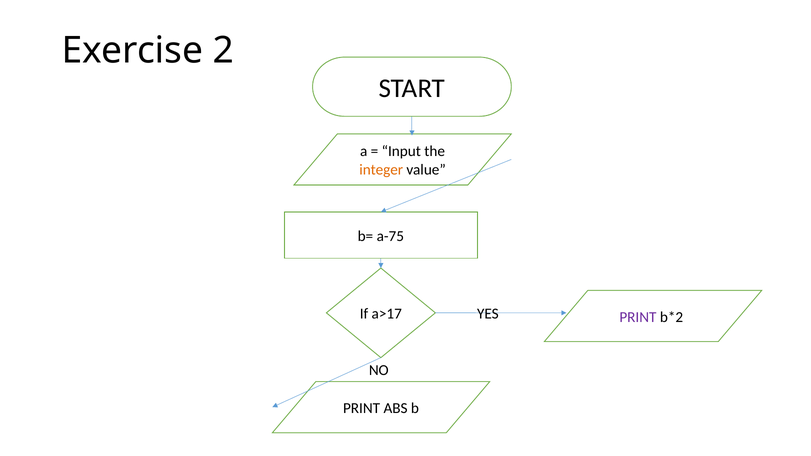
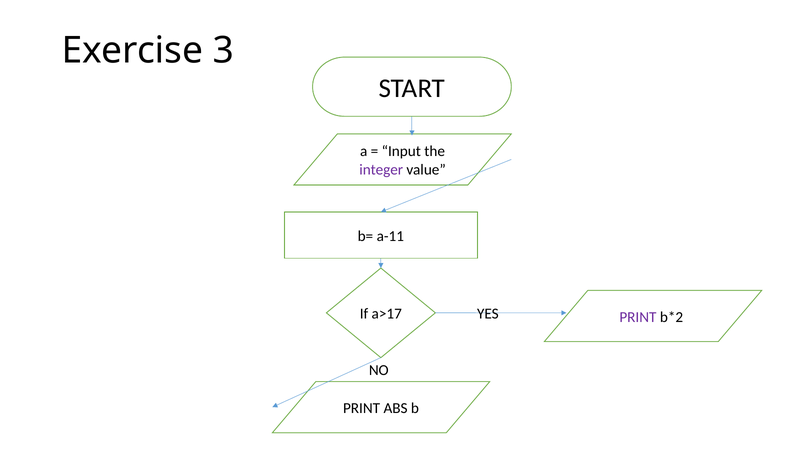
2: 2 -> 3
integer colour: orange -> purple
a-75: a-75 -> a-11
